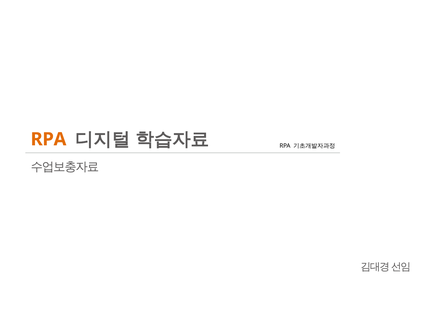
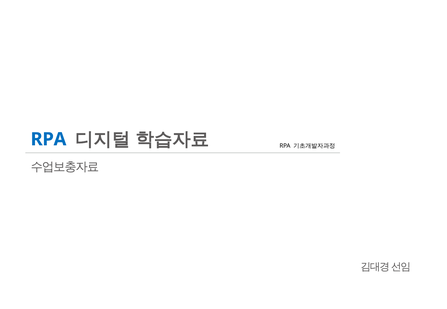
RPA at (48, 139) colour: orange -> blue
